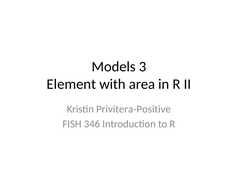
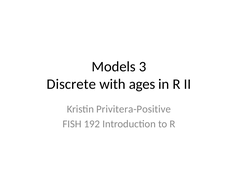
Element: Element -> Discrete
area: area -> ages
346: 346 -> 192
